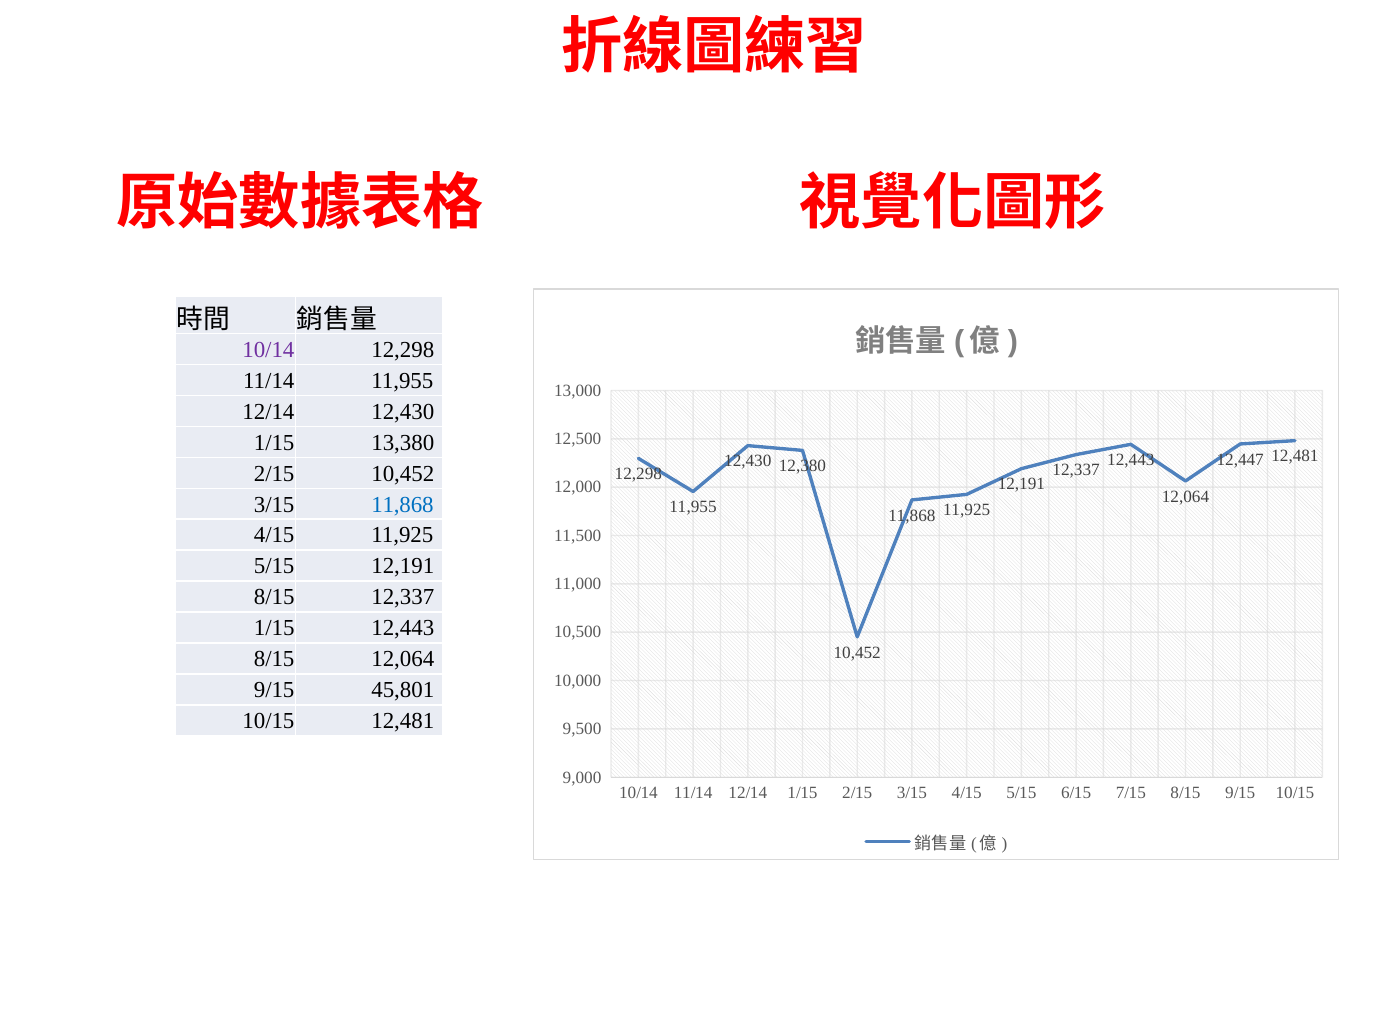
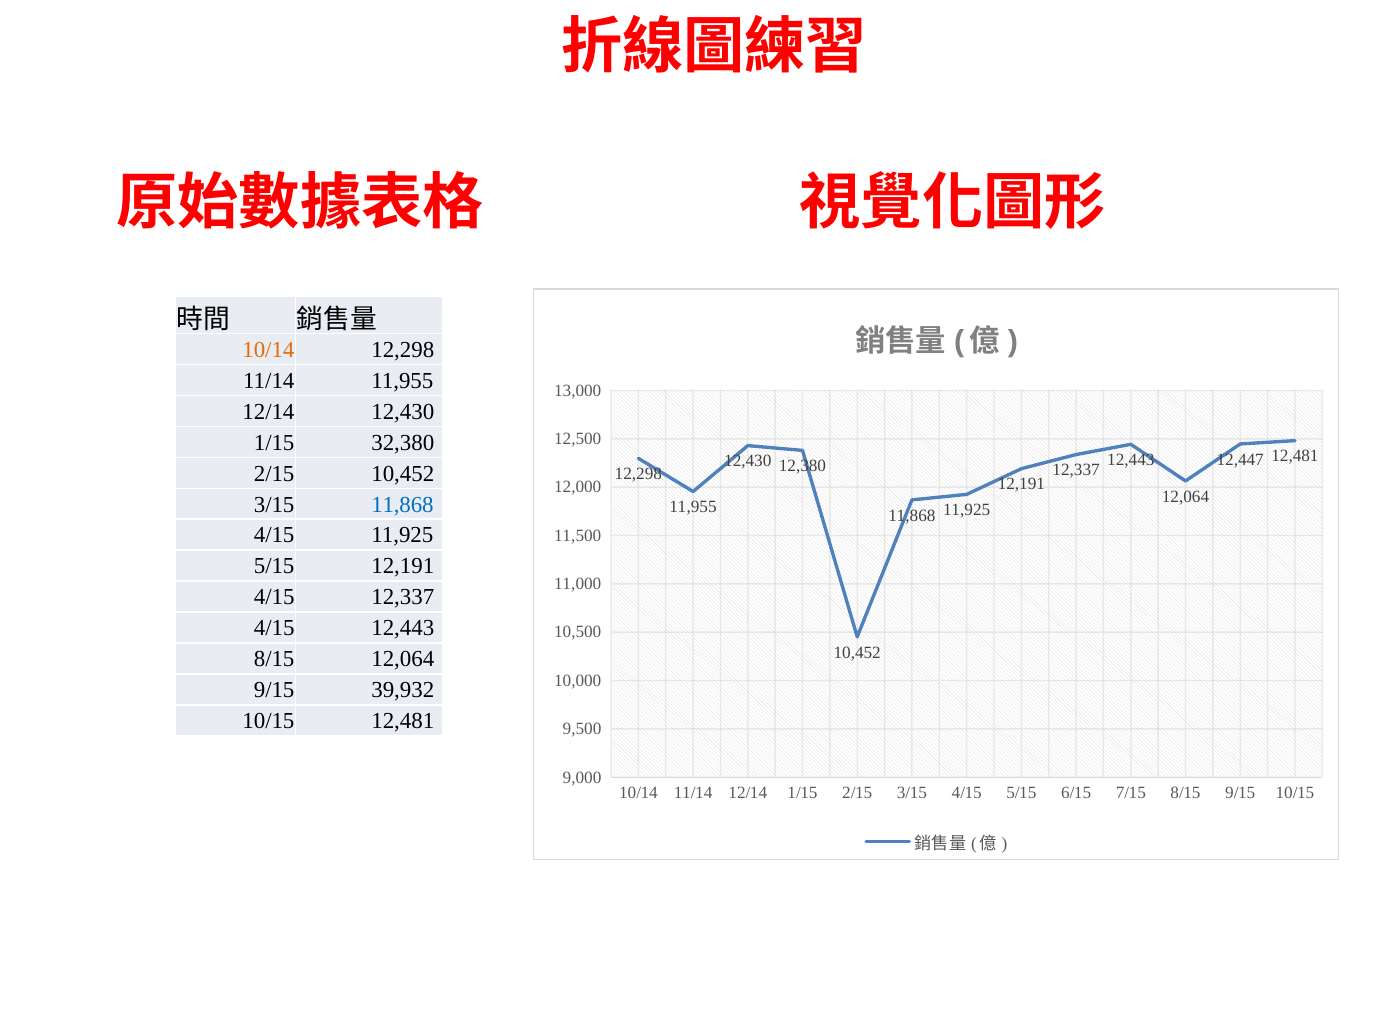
10/14 at (268, 350) colour: purple -> orange
13,380: 13,380 -> 32,380
8/15 at (274, 598): 8/15 -> 4/15
1/15 at (274, 629): 1/15 -> 4/15
45,801: 45,801 -> 39,932
